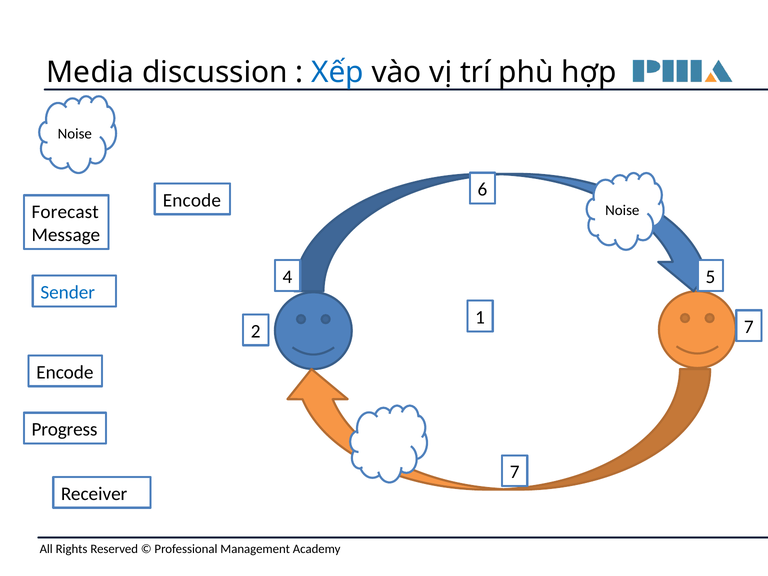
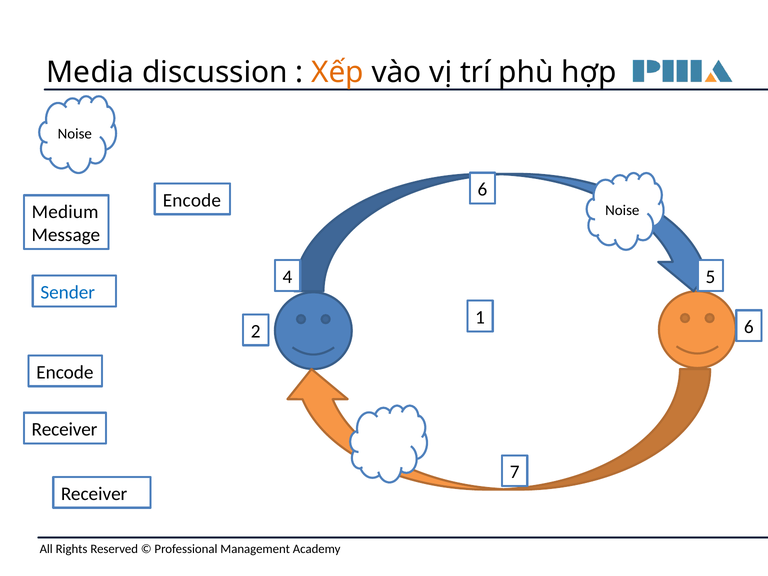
Xếp colour: blue -> orange
Forecast: Forecast -> Medium
2 7: 7 -> 6
Progress at (64, 429): Progress -> Receiver
